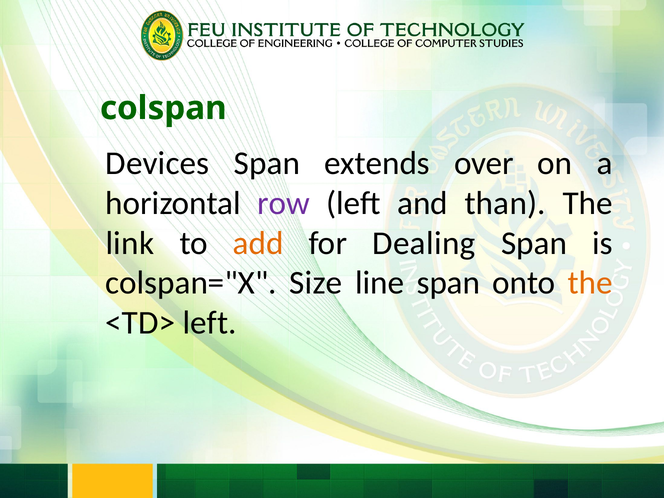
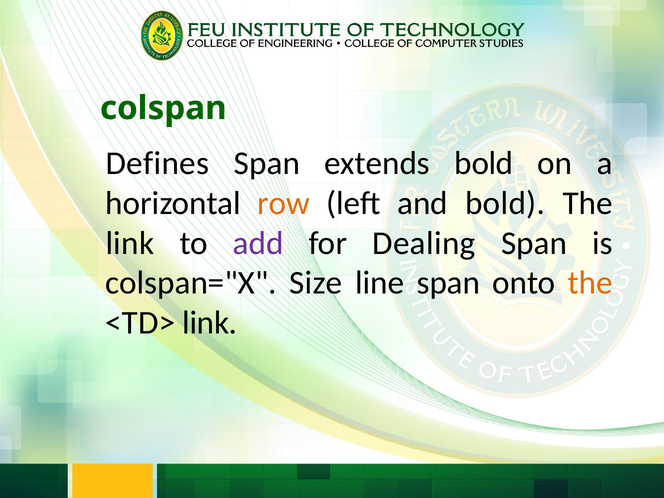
Devices: Devices -> Defines
extends over: over -> bold
row colour: purple -> orange
and than: than -> bold
add colour: orange -> purple
<TD> left: left -> link
